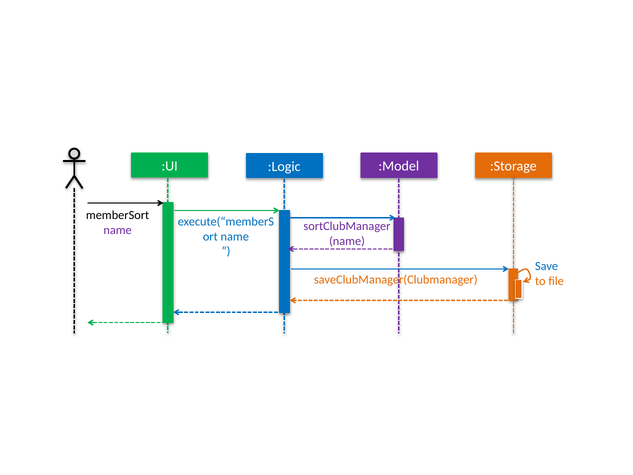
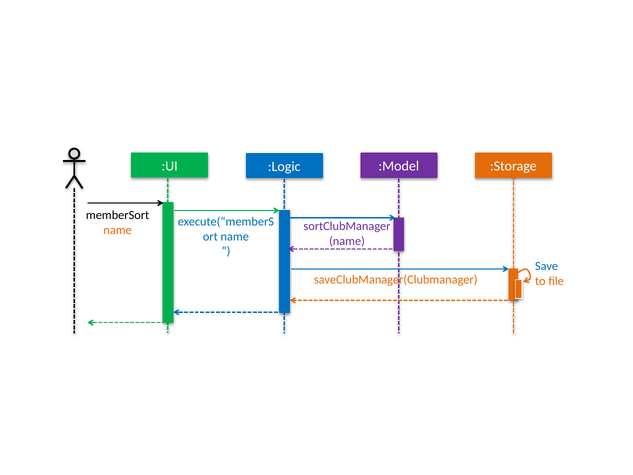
name at (118, 230) colour: purple -> orange
